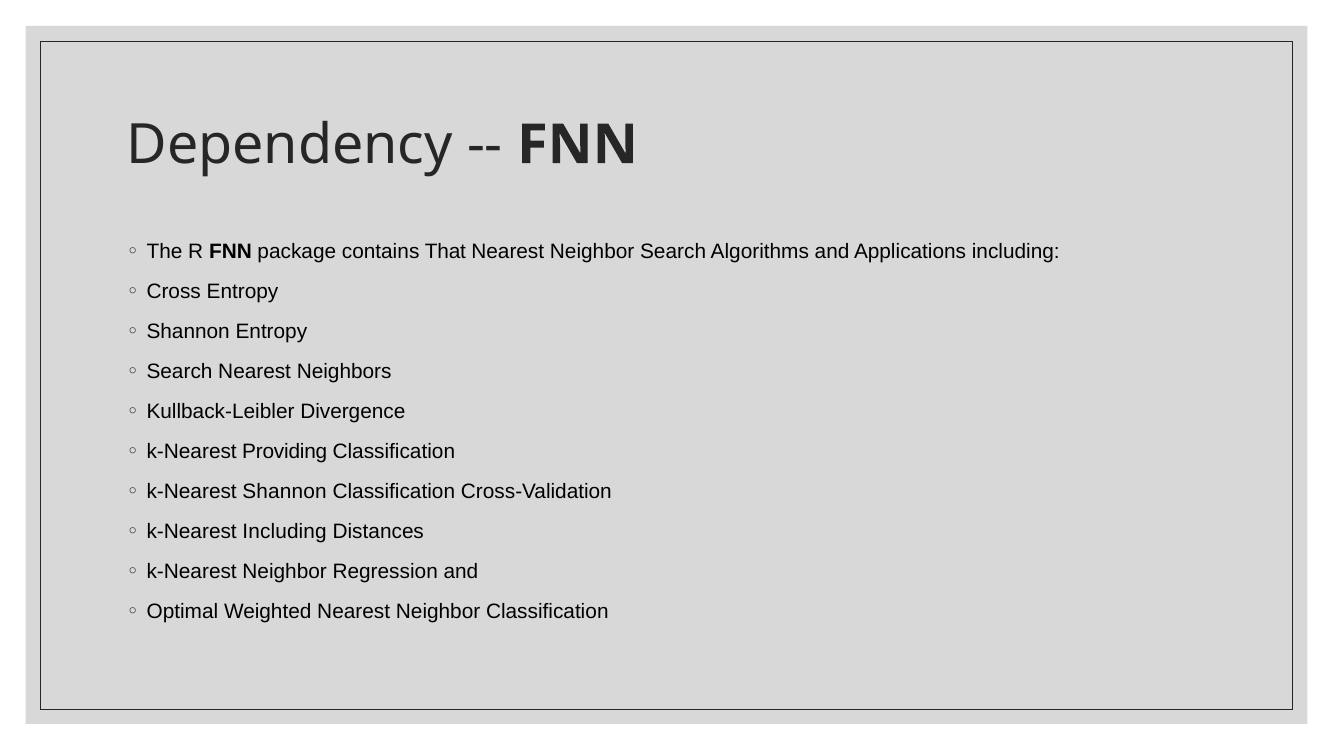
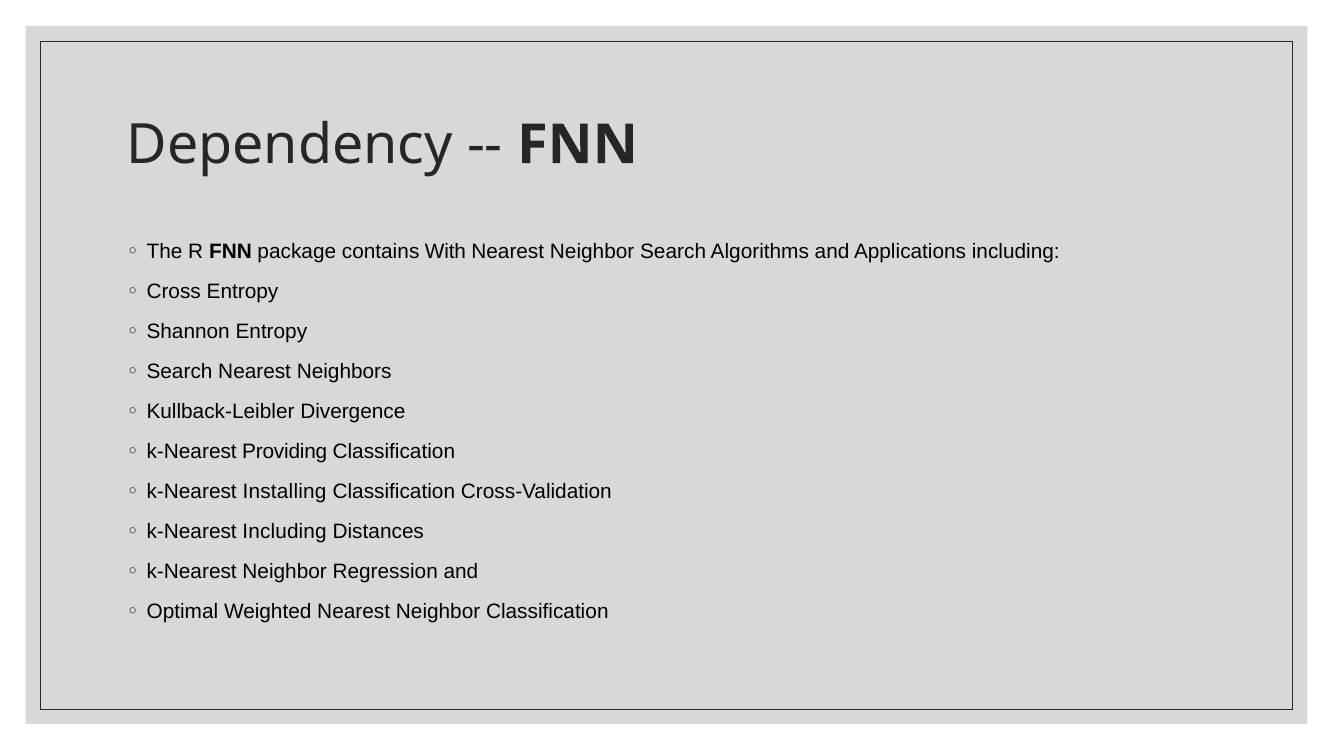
That: That -> With
k-Nearest Shannon: Shannon -> Installing
